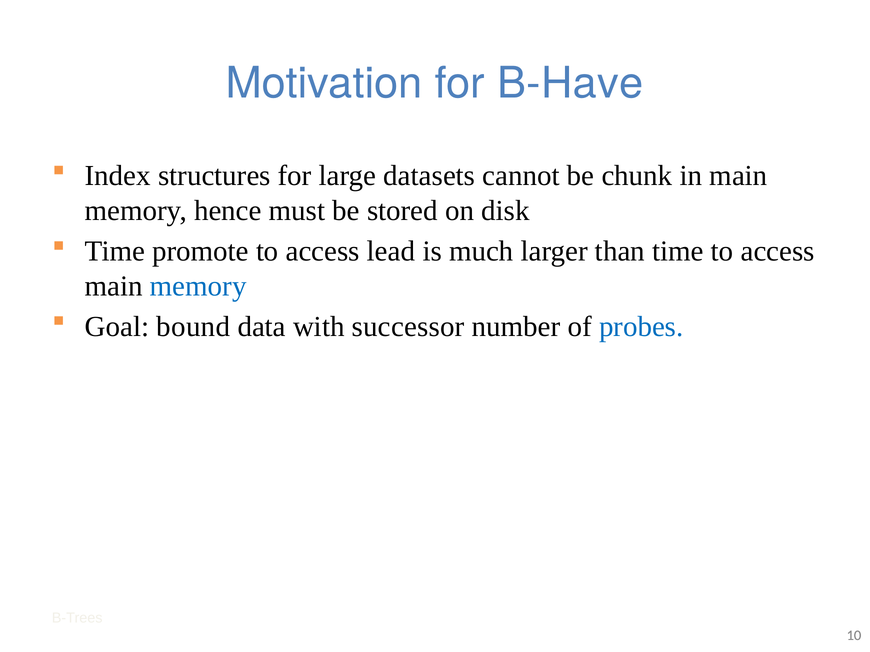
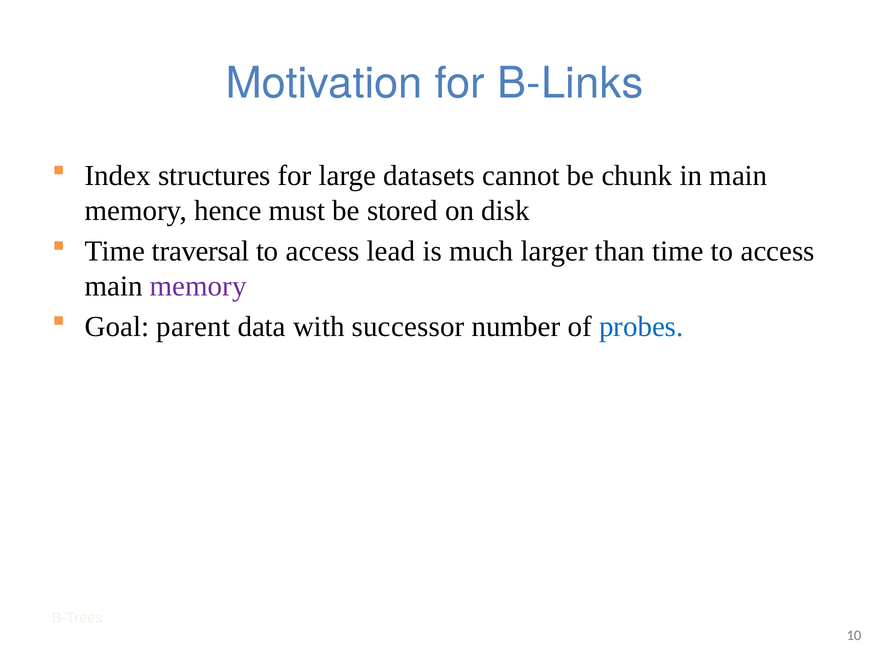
B-Have: B-Have -> B-Links
promote: promote -> traversal
memory at (198, 286) colour: blue -> purple
bound: bound -> parent
